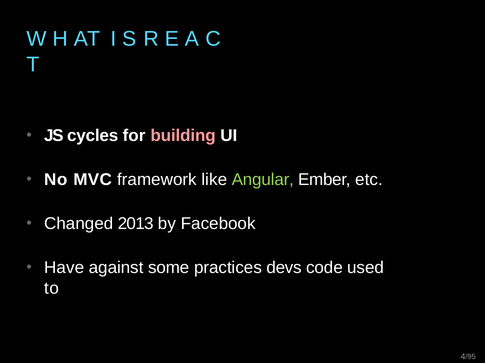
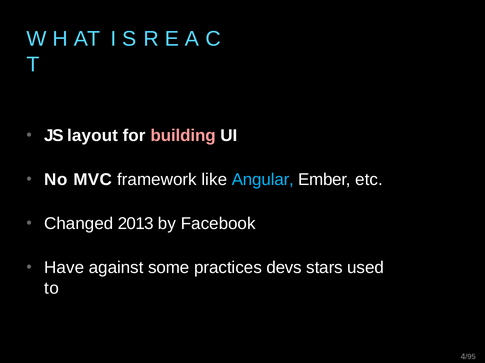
cycles: cycles -> layout
Angular colour: light green -> light blue
code: code -> stars
